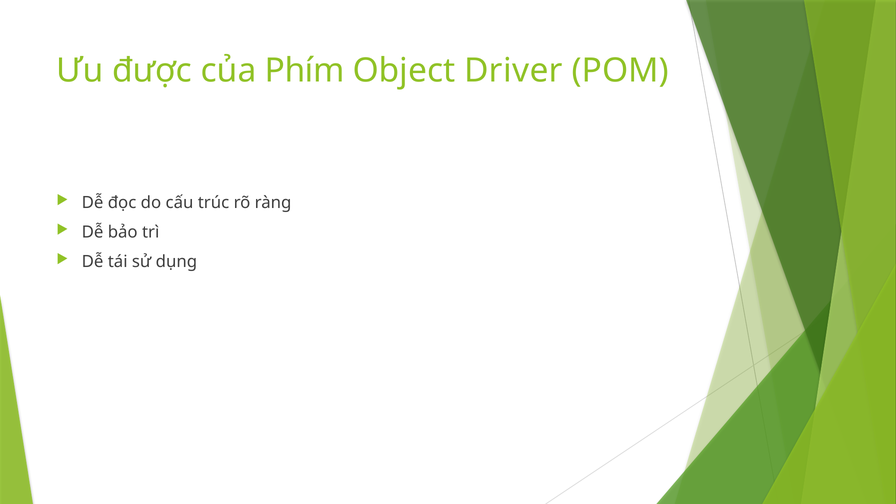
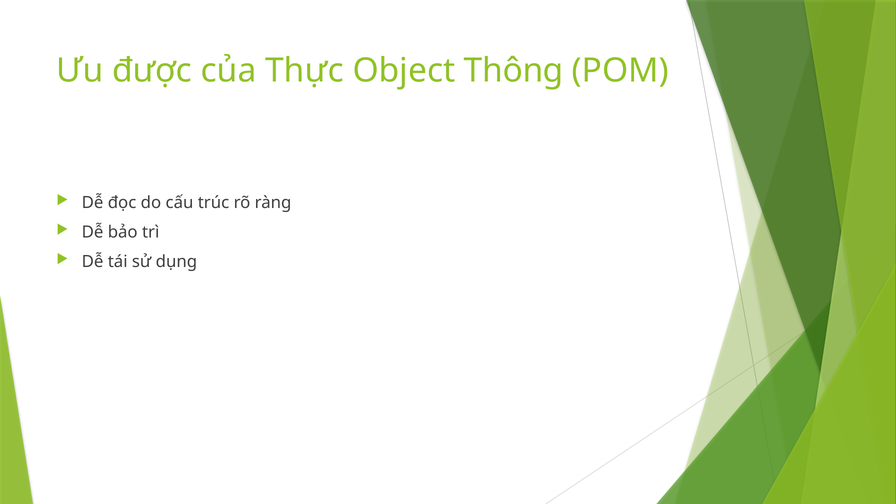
Phím: Phím -> Thực
Driver: Driver -> Thông
